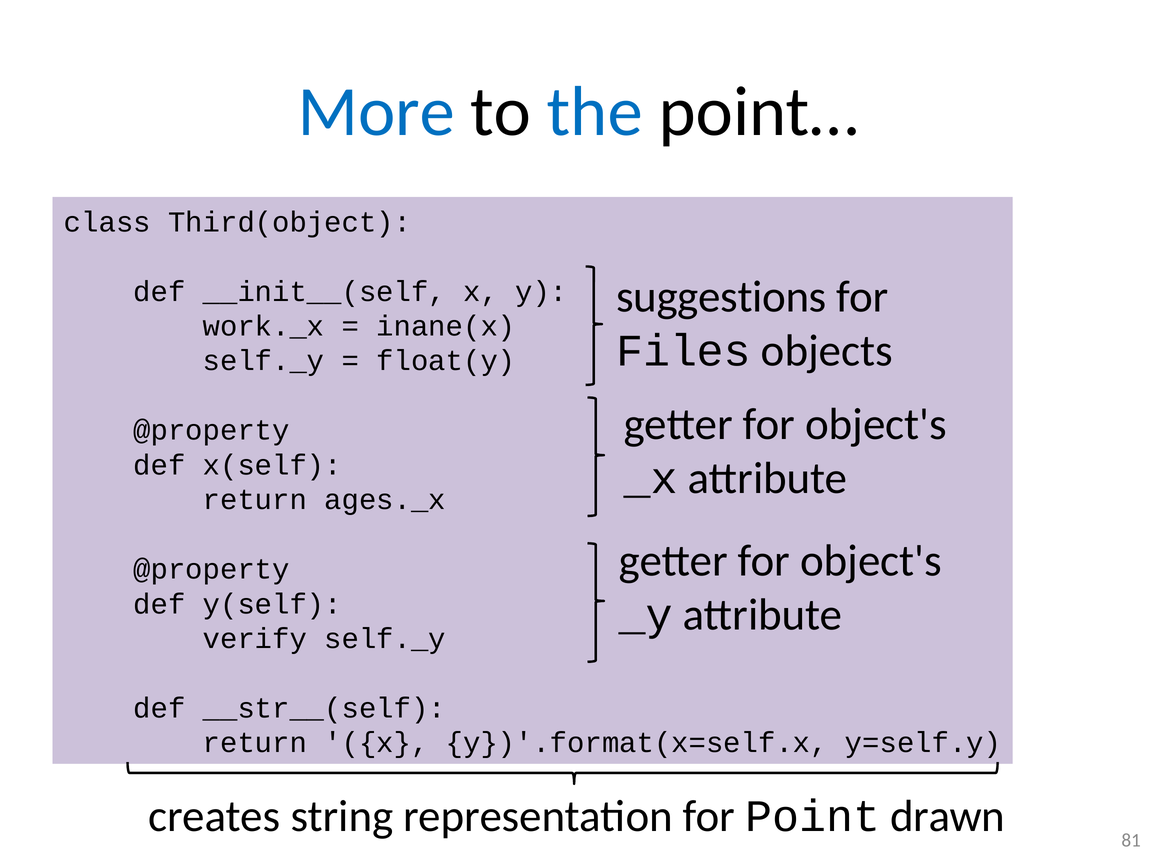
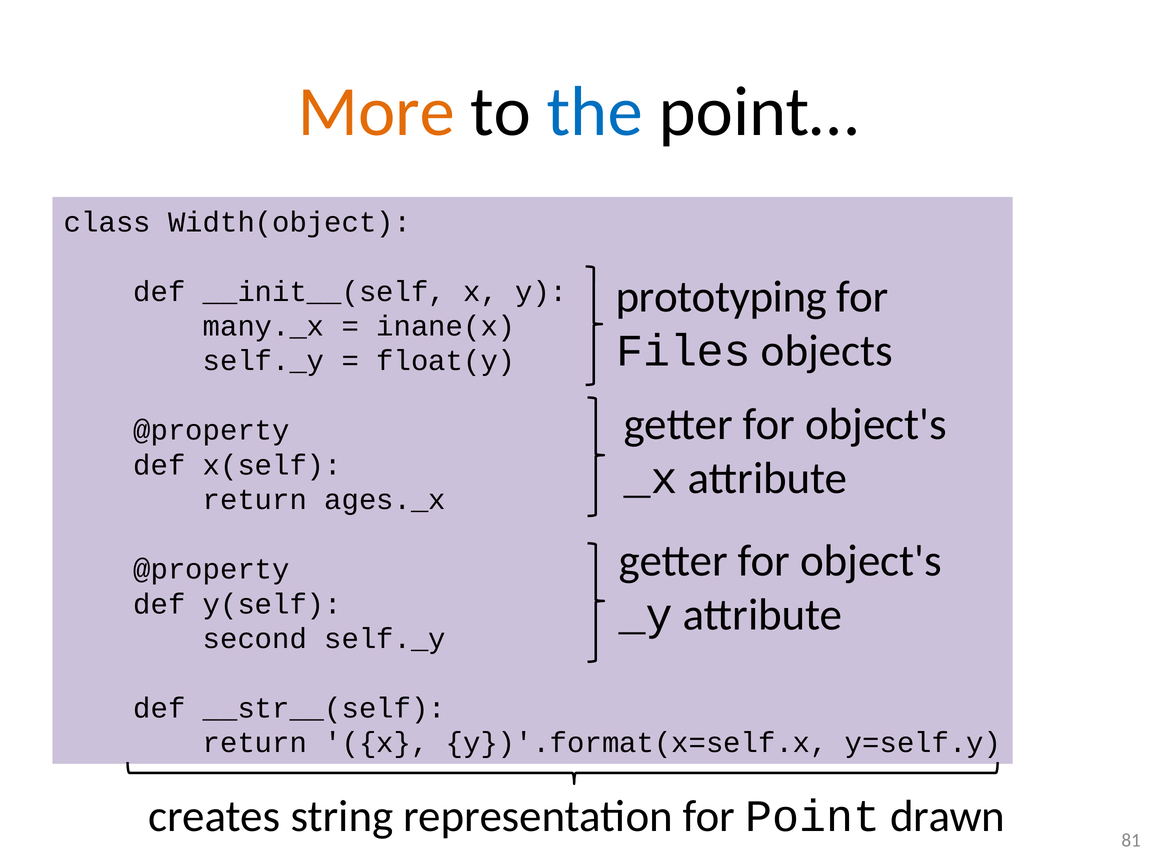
More colour: blue -> orange
Third(object: Third(object -> Width(object
suggestions: suggestions -> prototyping
work._x: work._x -> many._x
verify: verify -> second
